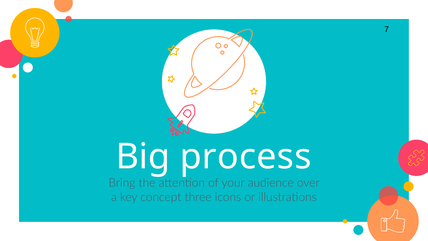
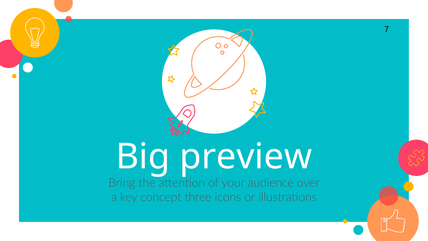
process: process -> preview
